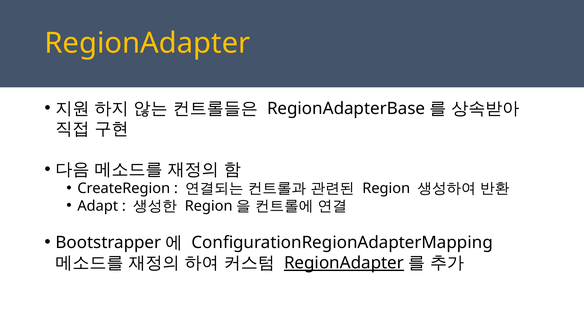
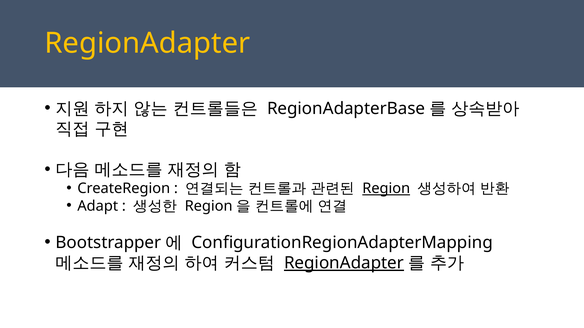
Region at (386, 189) underline: none -> present
